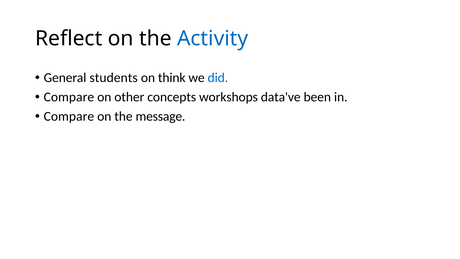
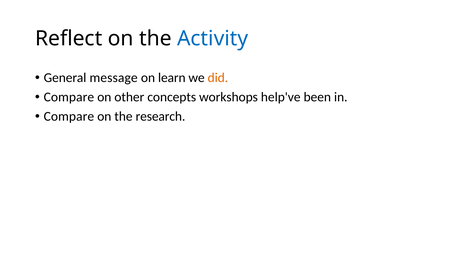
students: students -> message
think: think -> learn
did colour: blue -> orange
data've: data've -> help've
message: message -> research
